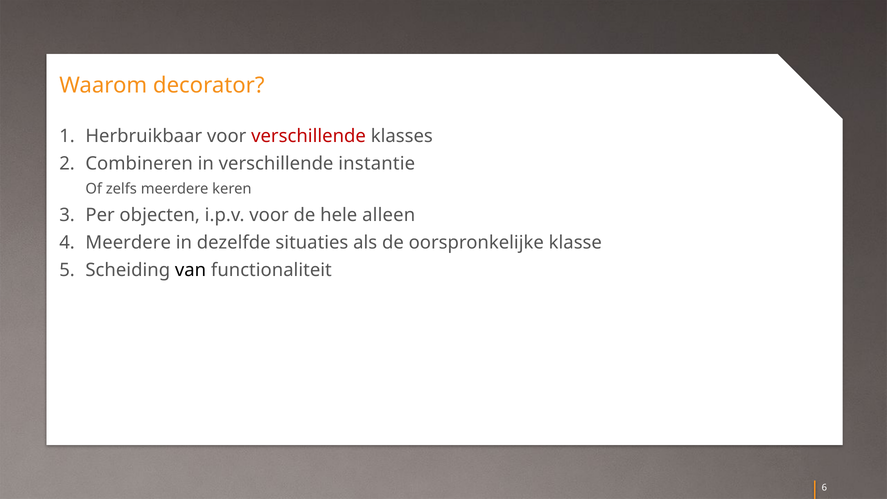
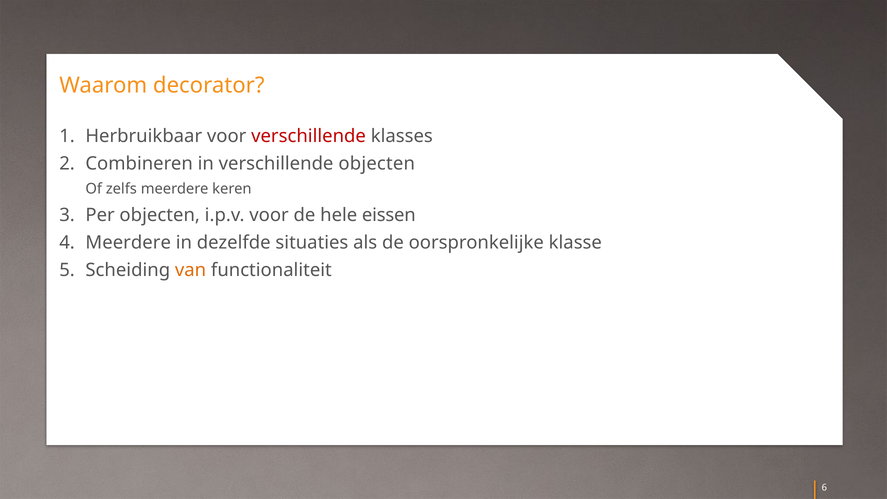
verschillende instantie: instantie -> objecten
alleen: alleen -> eissen
van colour: black -> orange
